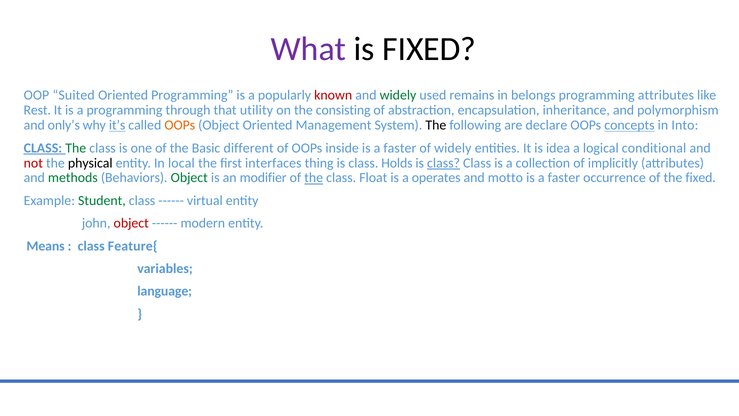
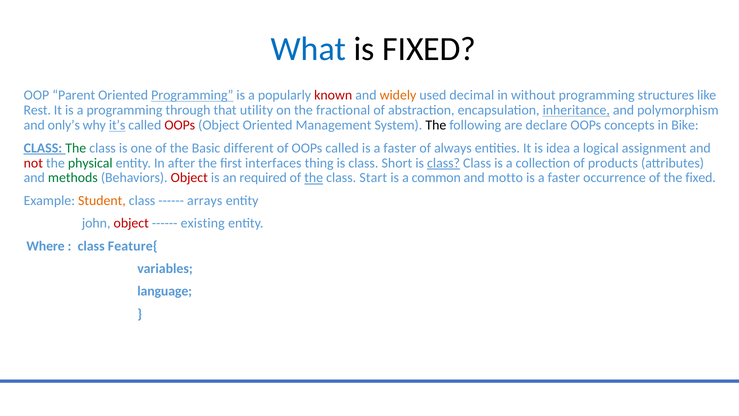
What colour: purple -> blue
Suited: Suited -> Parent
Programming at (192, 95) underline: none -> present
widely at (398, 95) colour: green -> orange
remains: remains -> decimal
belongs: belongs -> without
programming attributes: attributes -> structures
consisting: consisting -> fractional
inheritance underline: none -> present
OOPs at (180, 125) colour: orange -> red
concepts underline: present -> none
Into: Into -> Bike
OOPs inside: inside -> called
of widely: widely -> always
conditional: conditional -> assignment
physical colour: black -> green
local: local -> after
Holds: Holds -> Short
implicitly: implicitly -> products
Object at (189, 178) colour: green -> red
modifier: modifier -> required
Float: Float -> Start
operates: operates -> common
Student colour: green -> orange
virtual: virtual -> arrays
modern: modern -> existing
Means: Means -> Where
